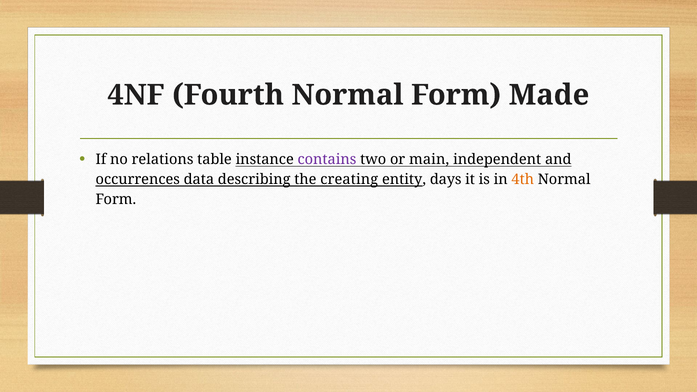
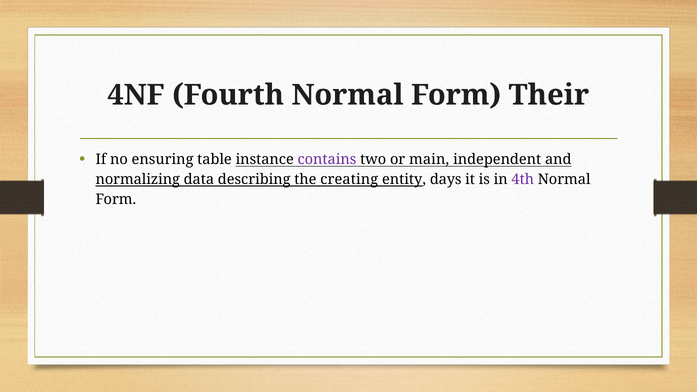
Made: Made -> Their
relations: relations -> ensuring
occurrences: occurrences -> normalizing
4th colour: orange -> purple
